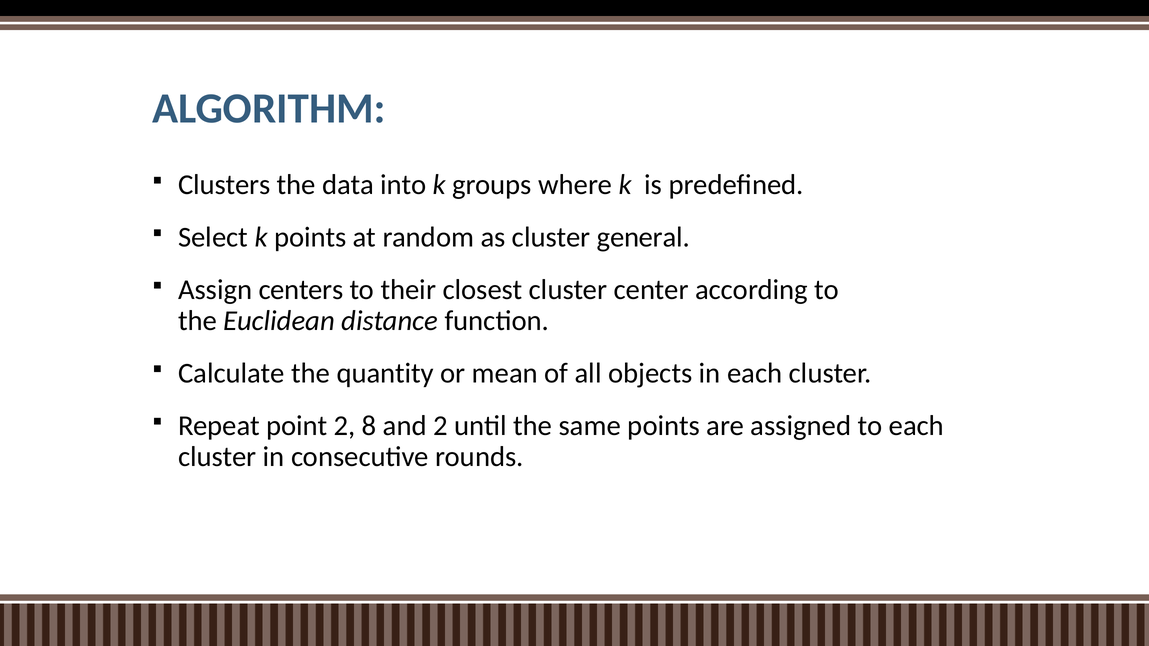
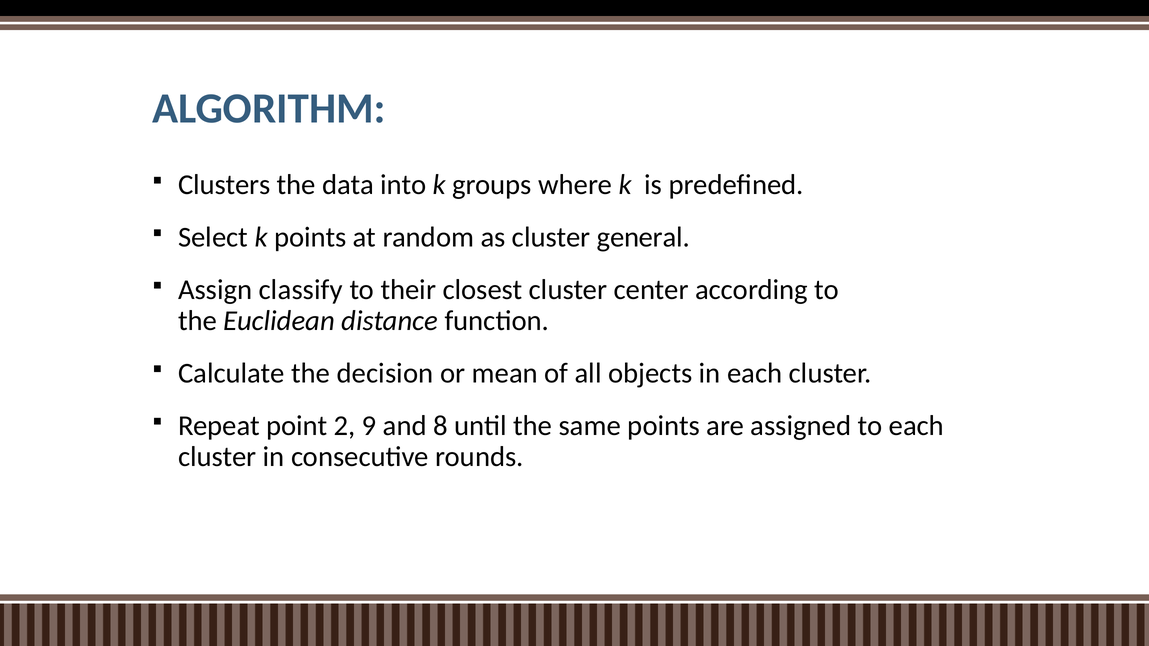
centers: centers -> classify
quantity: quantity -> decision
8: 8 -> 9
and 2: 2 -> 8
